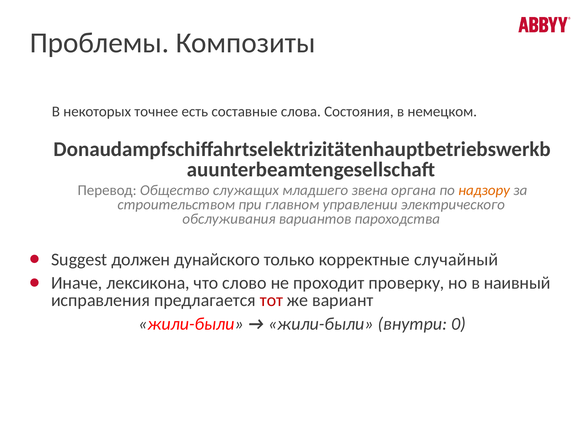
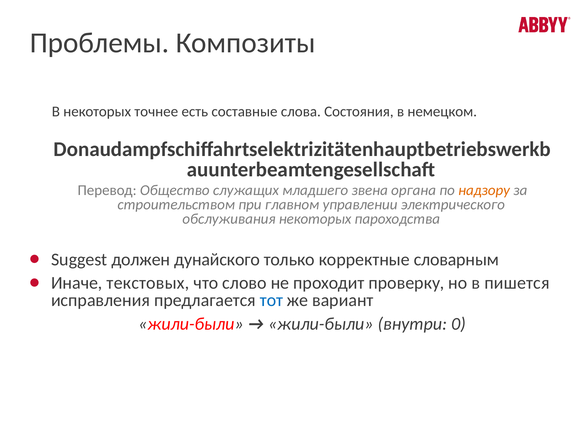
обслуживания вариантов: вариантов -> некоторых
случайный: случайный -> словарным
лексикона: лексикона -> текстовых
наивный: наивный -> пишется
тот colour: red -> blue
